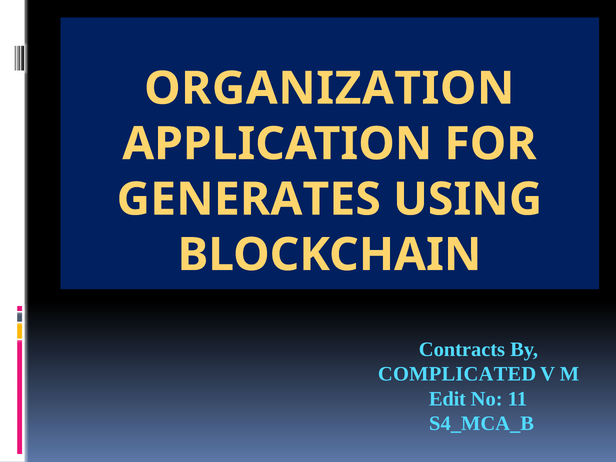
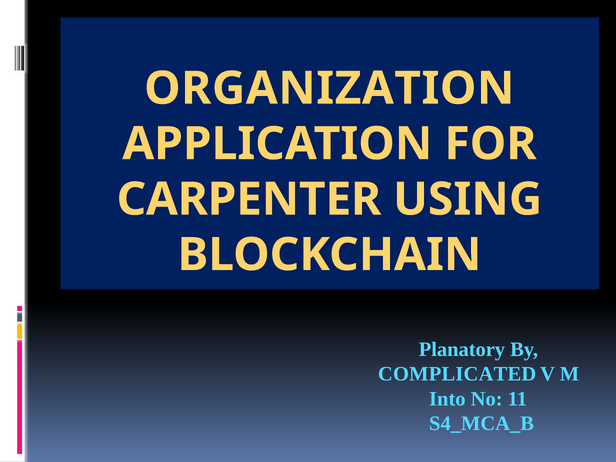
GENERATES: GENERATES -> CARPENTER
Contracts: Contracts -> Planatory
Edit: Edit -> Into
